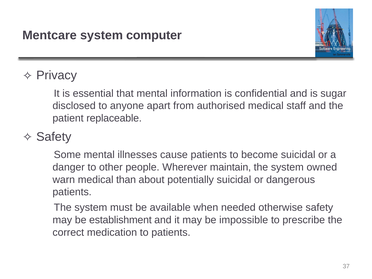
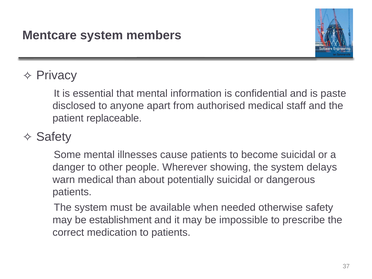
computer: computer -> members
sugar: sugar -> paste
maintain: maintain -> showing
owned: owned -> delays
